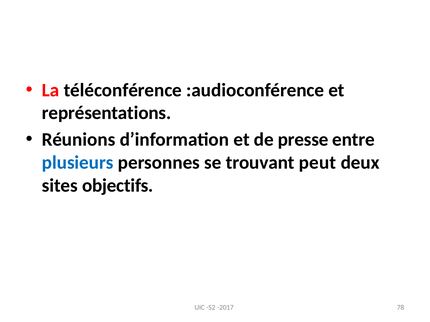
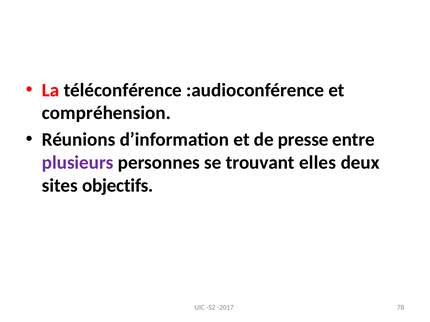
représentations: représentations -> compréhension
plusieurs colour: blue -> purple
peut: peut -> elles
